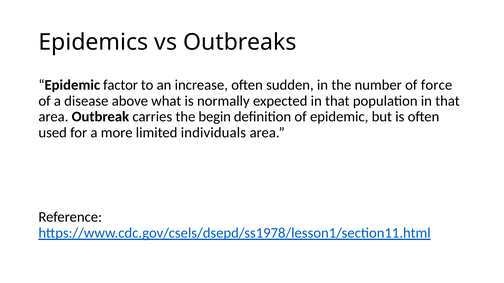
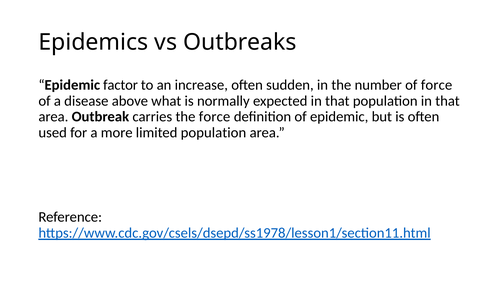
the begin: begin -> force
limited individuals: individuals -> population
